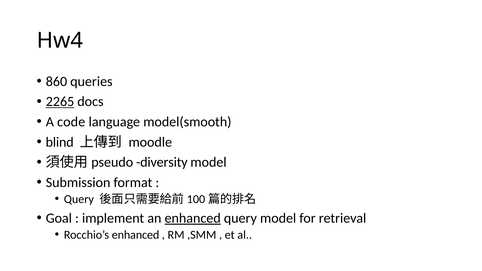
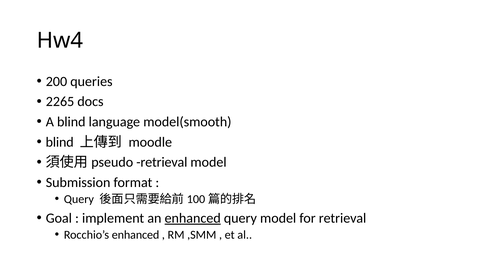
860: 860 -> 200
2265 underline: present -> none
A code: code -> blind
diversity at (162, 162): diversity -> retrieval
